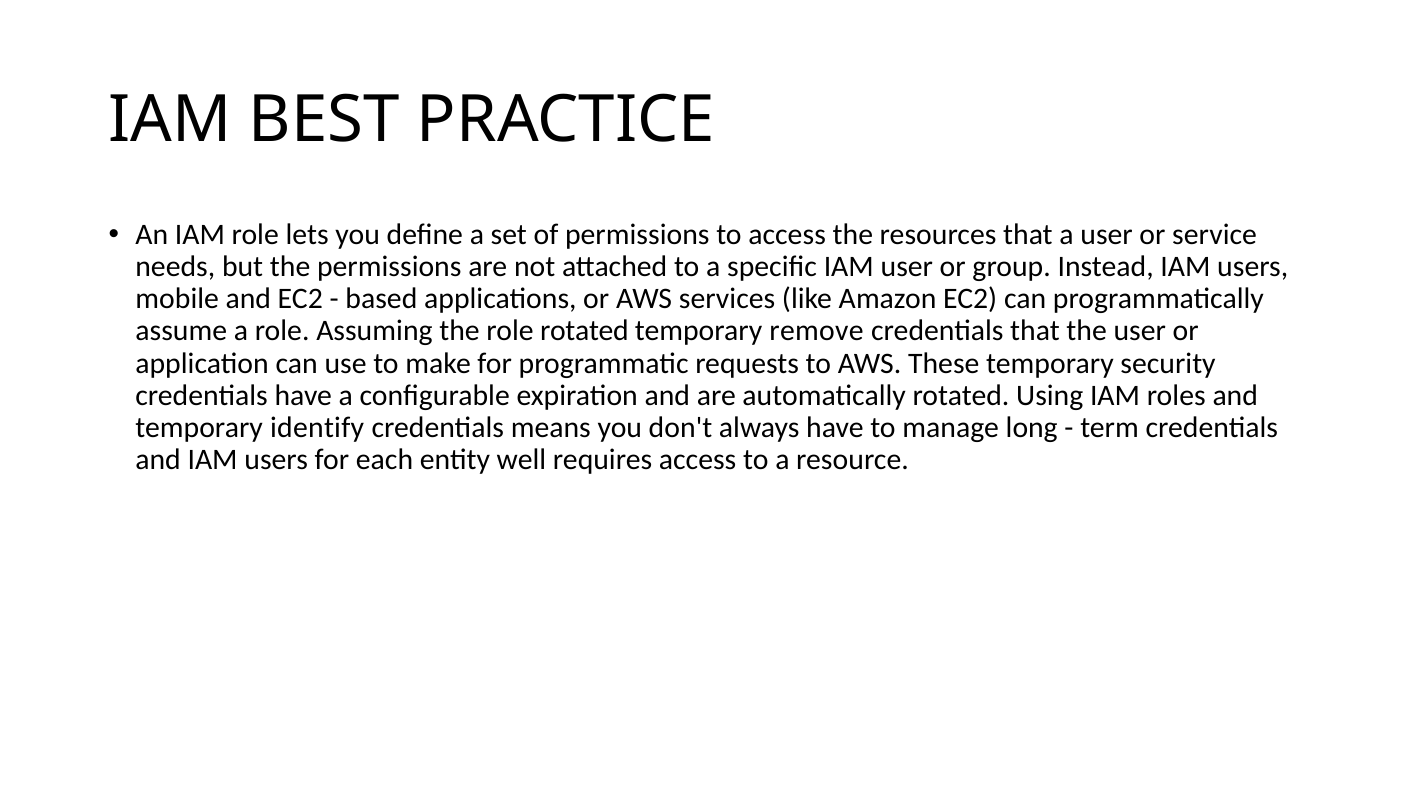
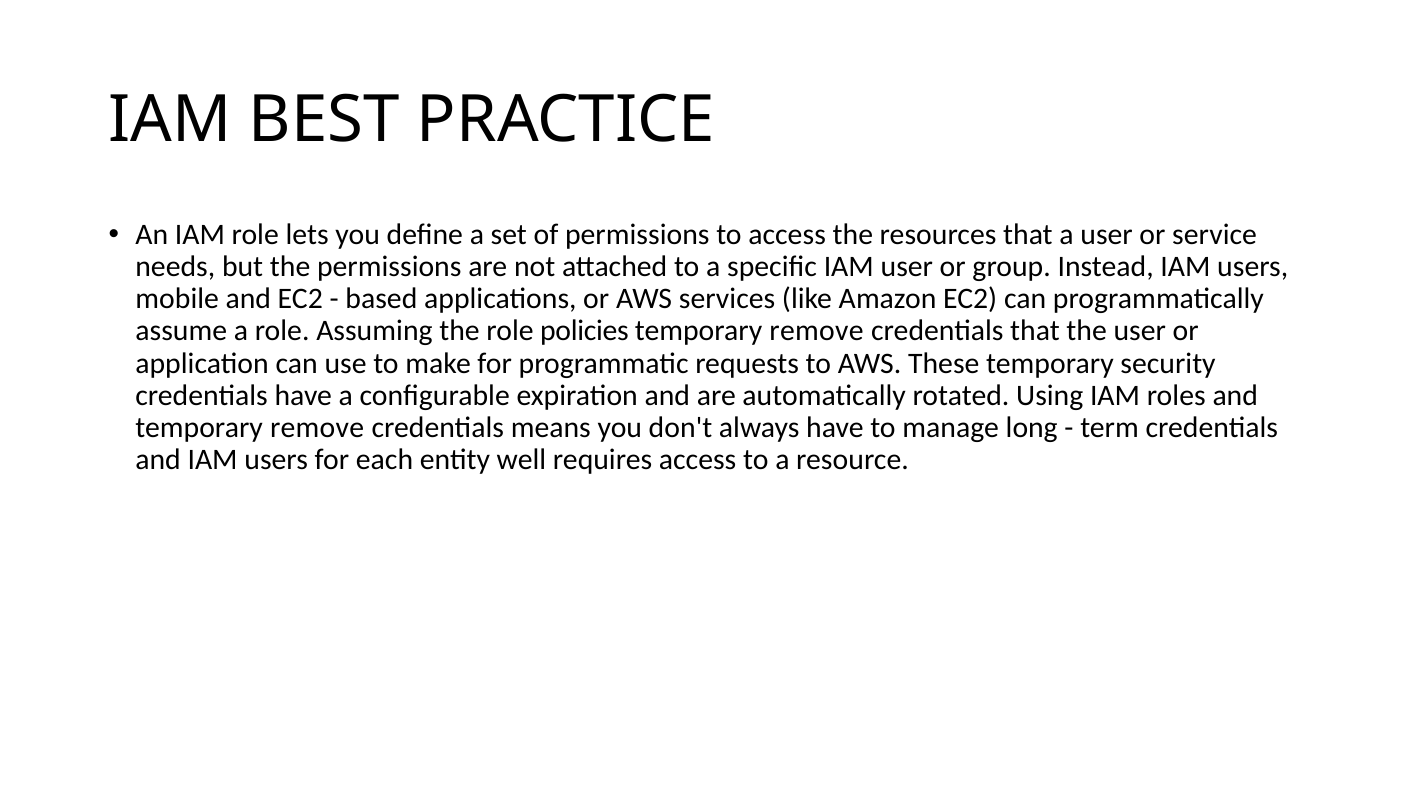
role rotated: rotated -> policies
identify at (317, 428): identify -> remove
